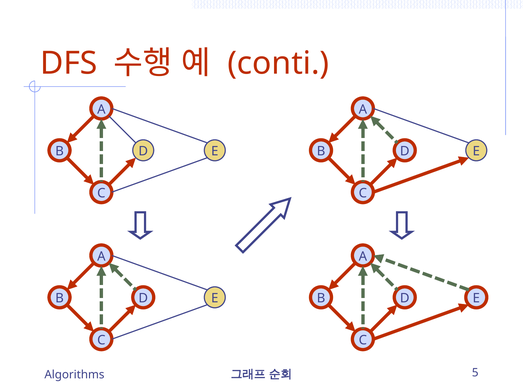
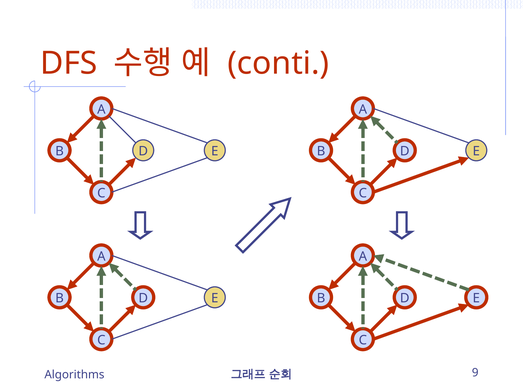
5: 5 -> 9
